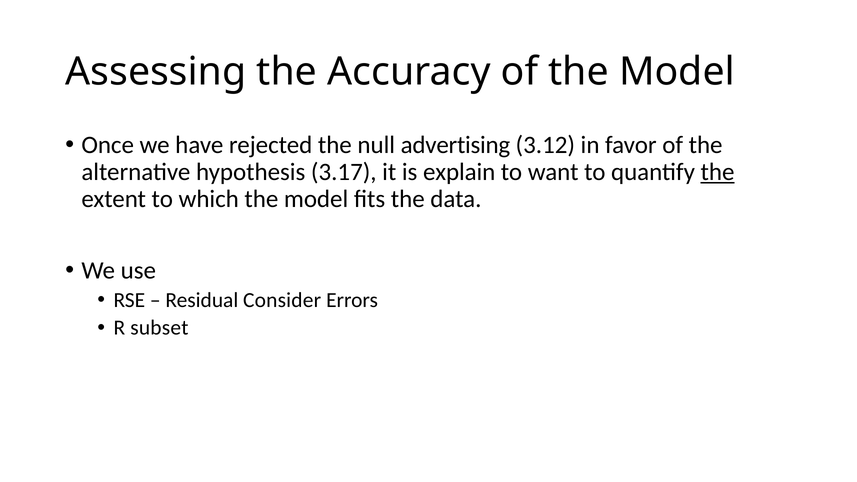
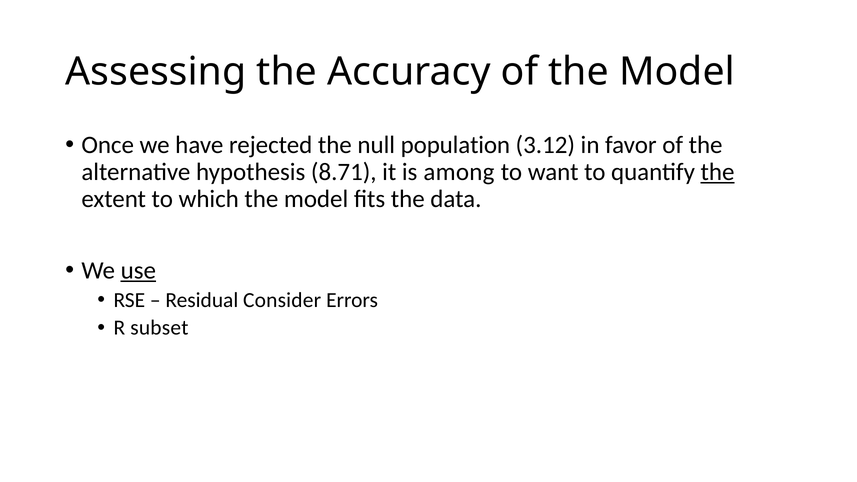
advertising: advertising -> population
3.17: 3.17 -> 8.71
explain: explain -> among
use underline: none -> present
